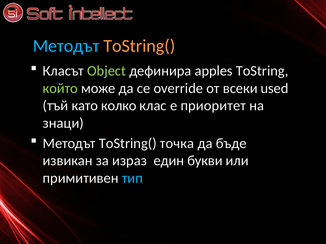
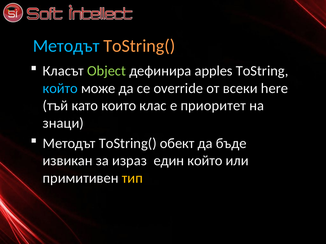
който at (60, 89) colour: light green -> light blue
used: used -> here
колко: колко -> които
точка: точка -> обект
един букви: букви -> който
тип colour: light blue -> yellow
